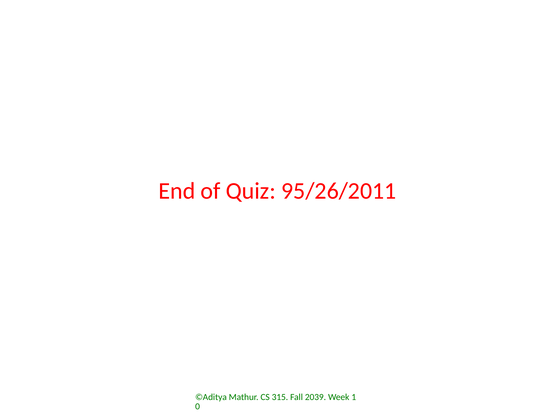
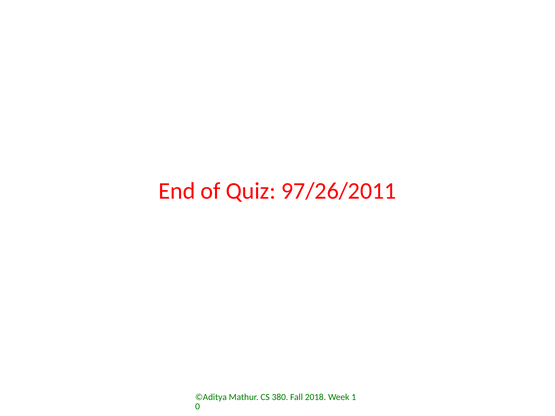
95/26/2011: 95/26/2011 -> 97/26/2011
315: 315 -> 380
2039: 2039 -> 2018
